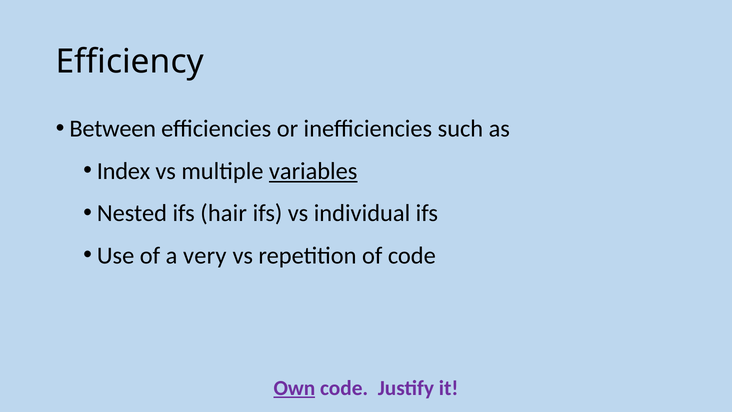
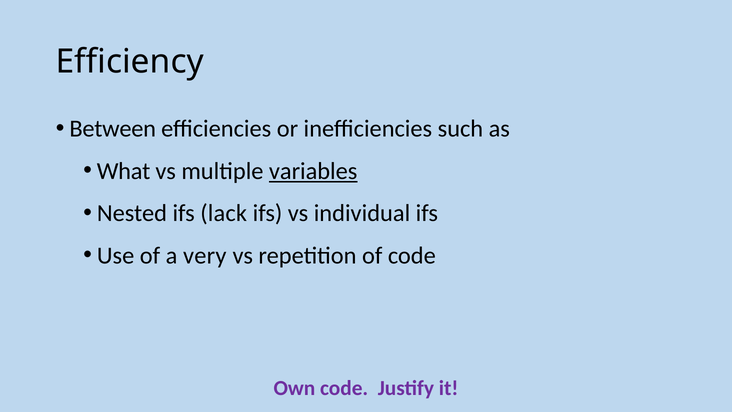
Index: Index -> What
hair: hair -> lack
Own underline: present -> none
